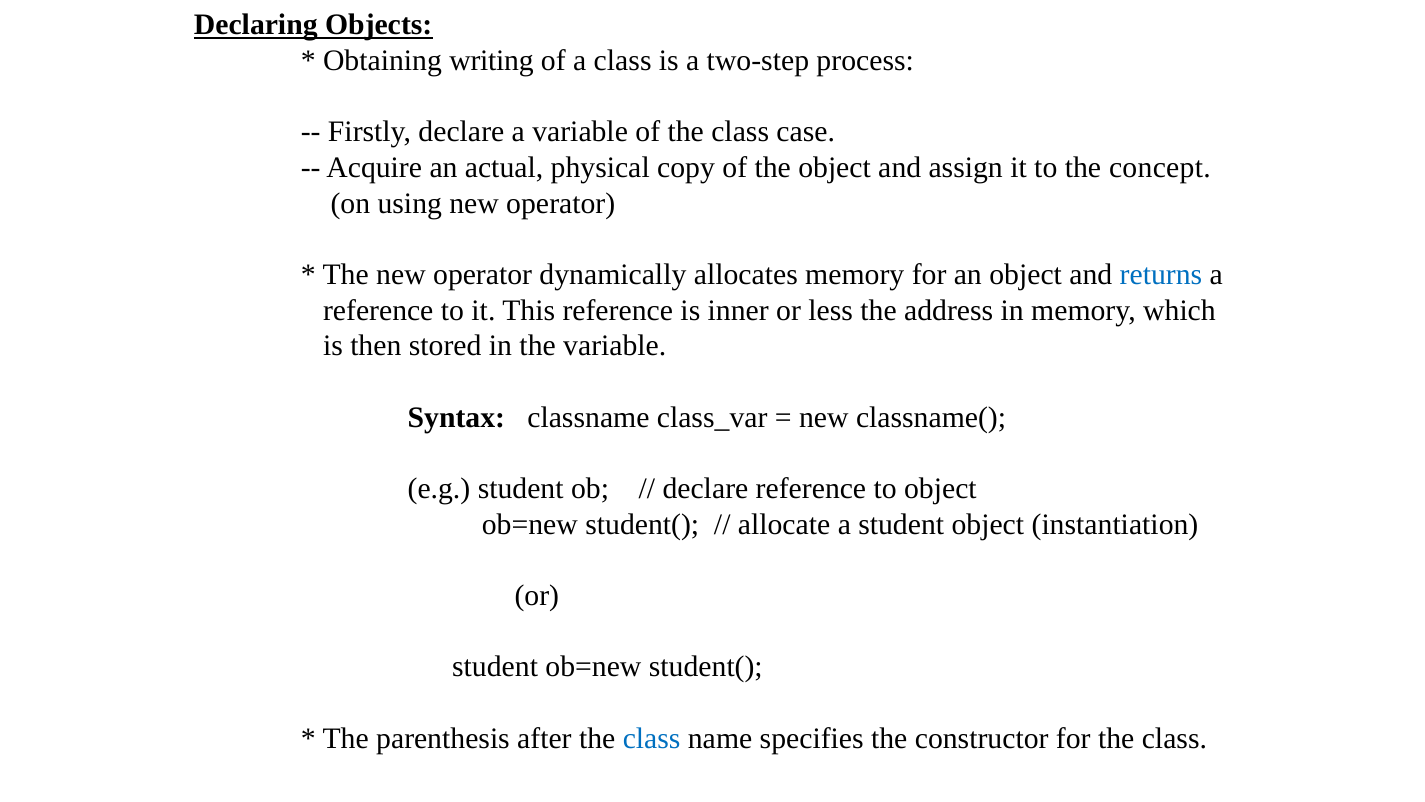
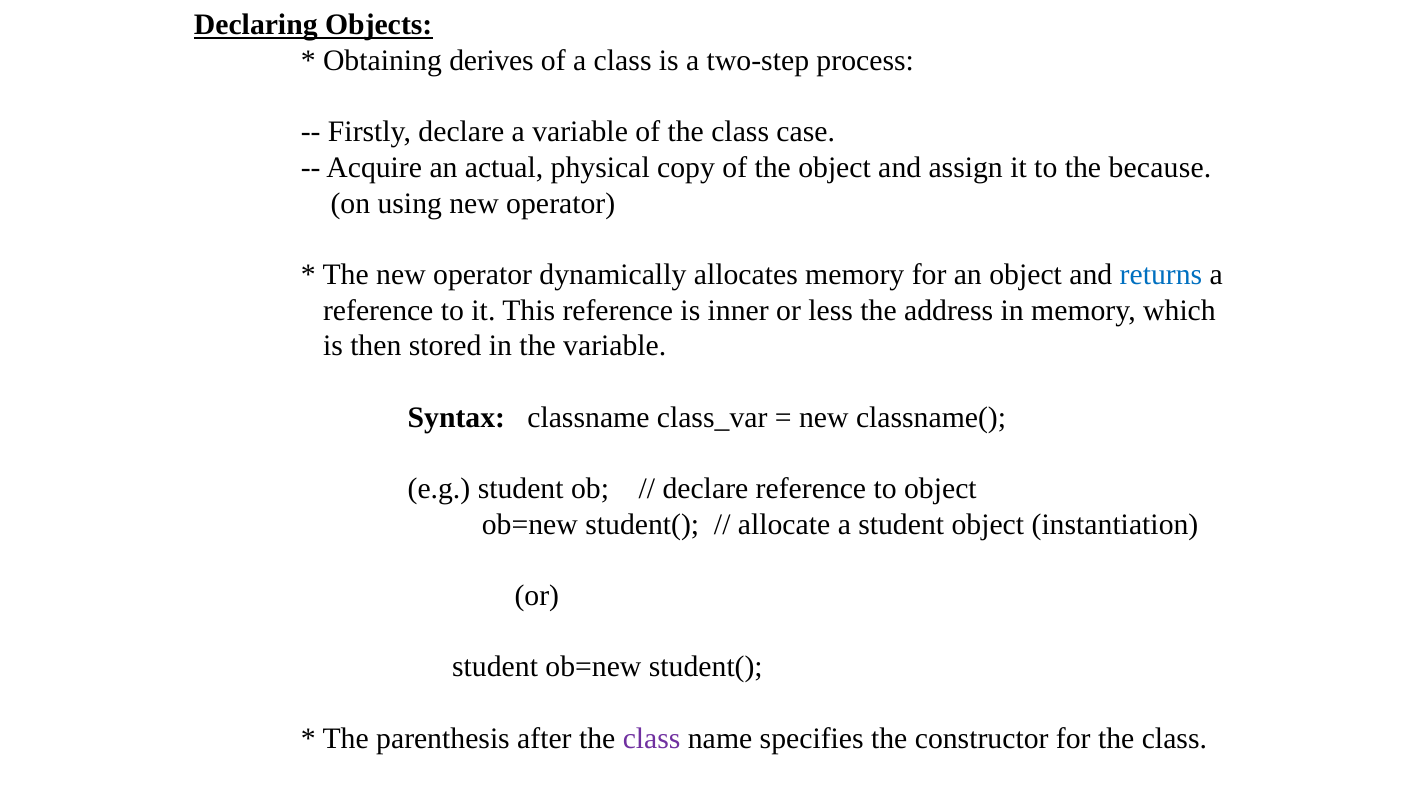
writing: writing -> derives
concept: concept -> because
class at (652, 738) colour: blue -> purple
